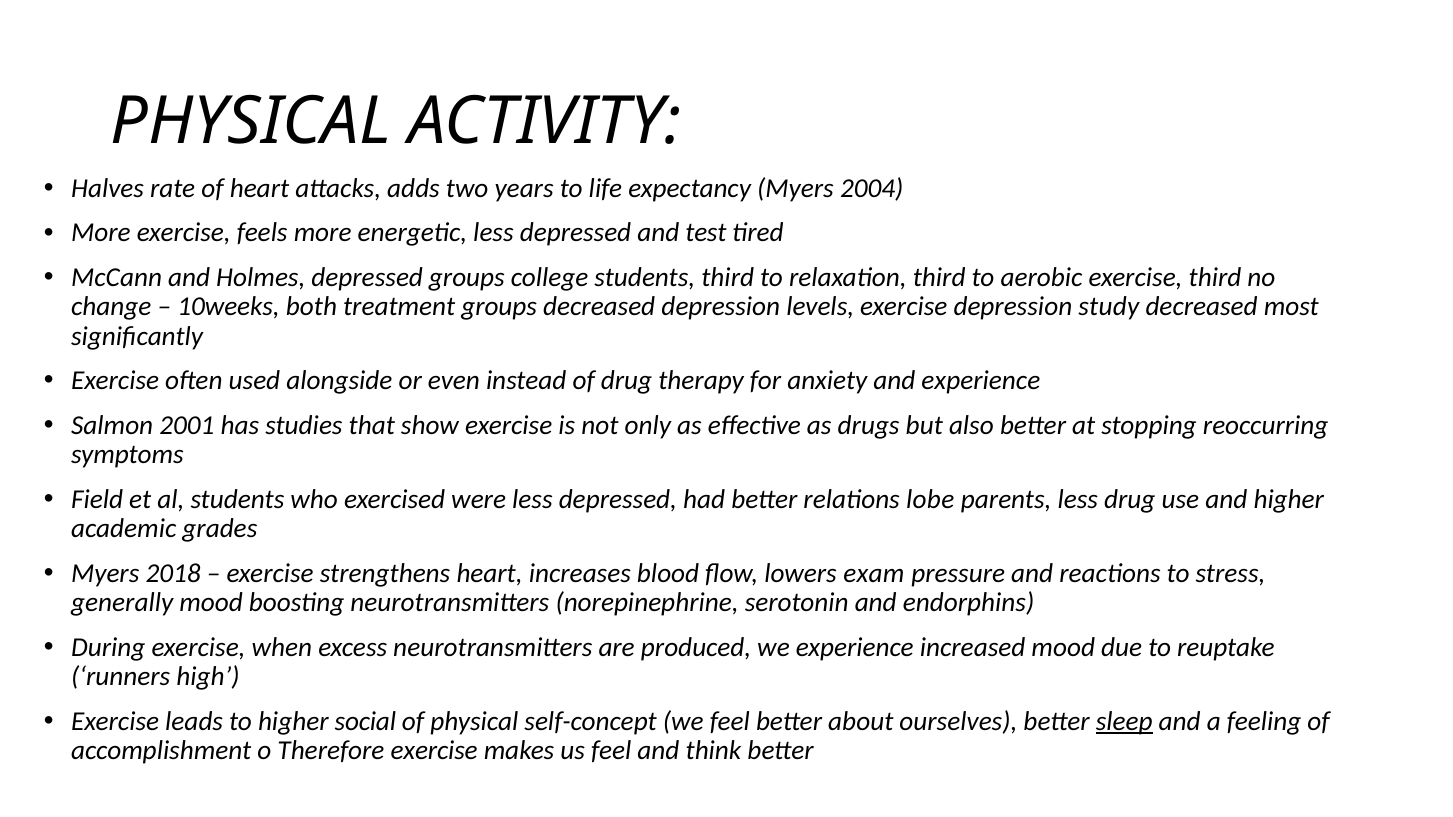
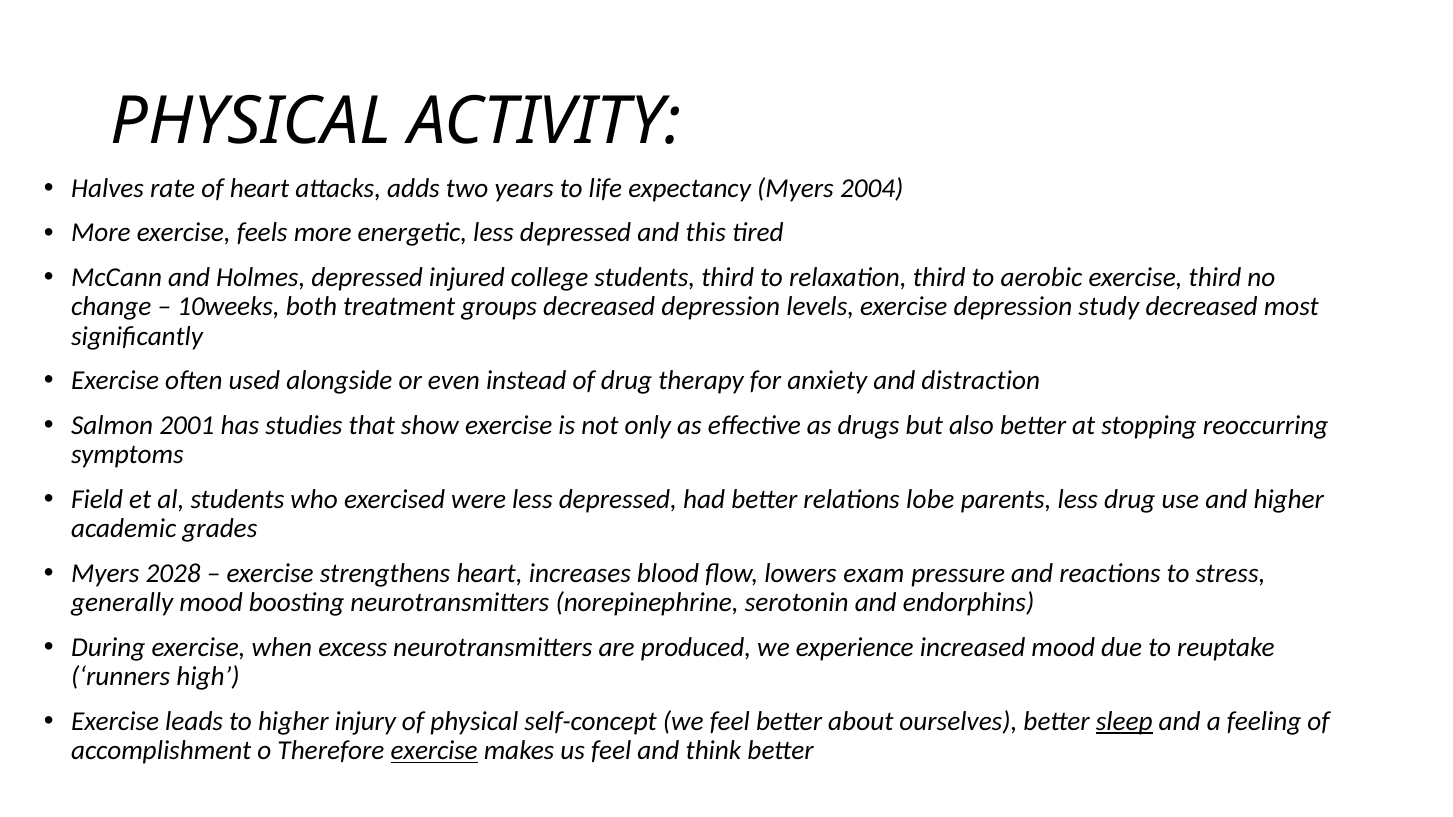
test: test -> this
depressed groups: groups -> injured
and experience: experience -> distraction
2018: 2018 -> 2028
social: social -> injury
exercise at (434, 751) underline: none -> present
